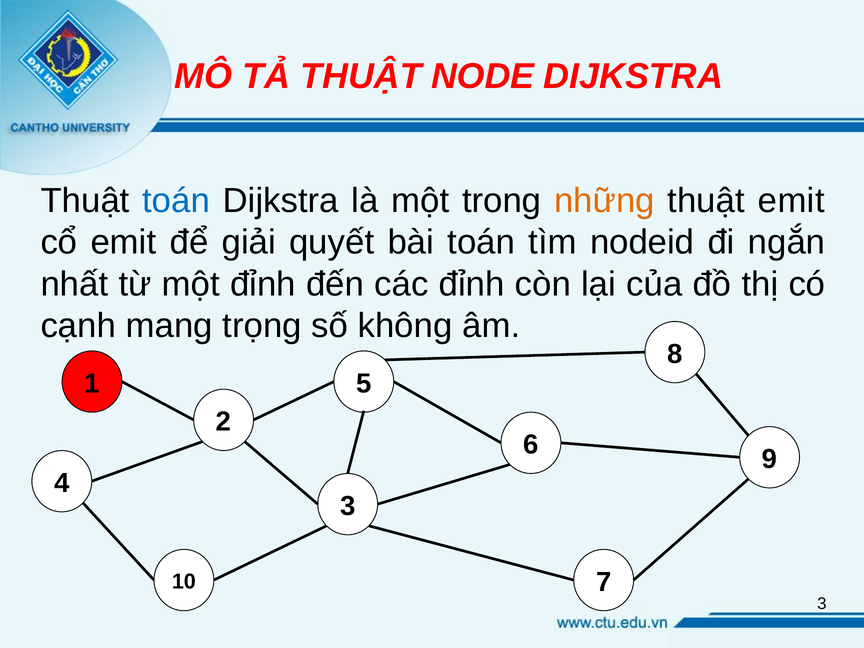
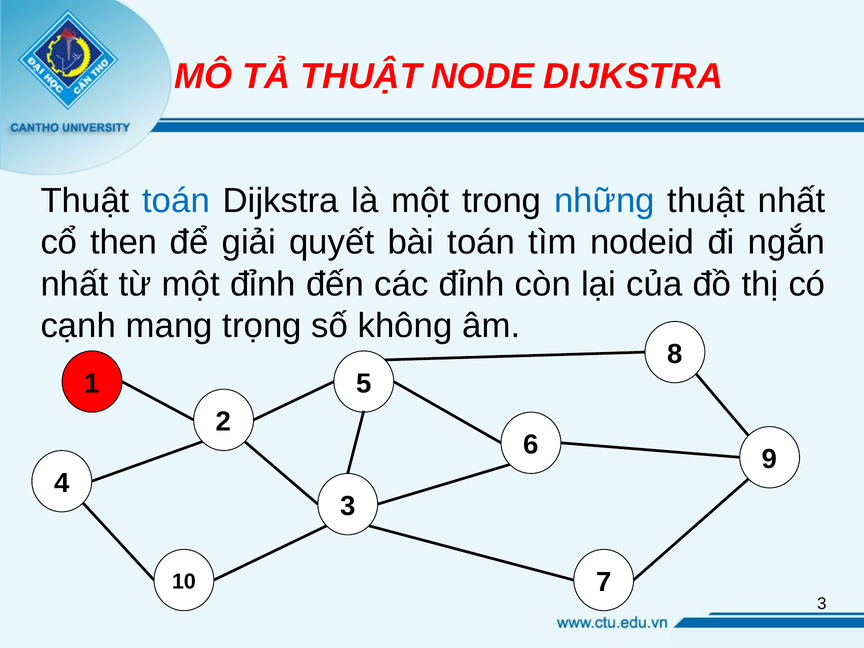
những colour: orange -> blue
thuật emit: emit -> nhất
cổ emit: emit -> then
